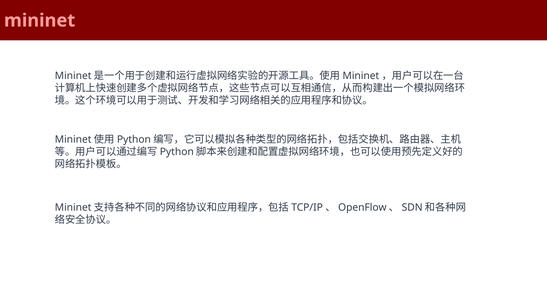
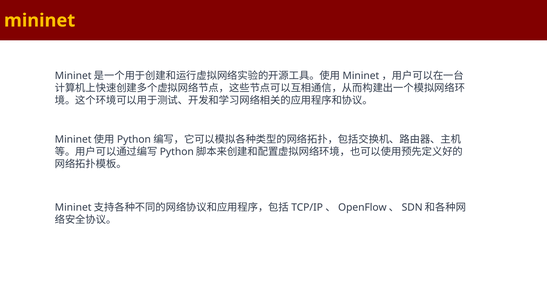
mininet colour: pink -> yellow
